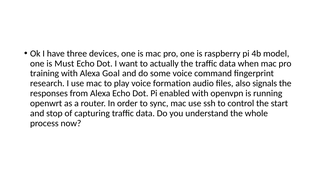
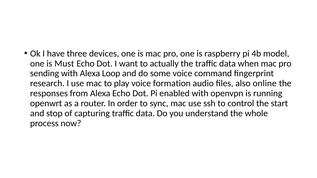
training: training -> sending
Goal: Goal -> Loop
signals: signals -> online
